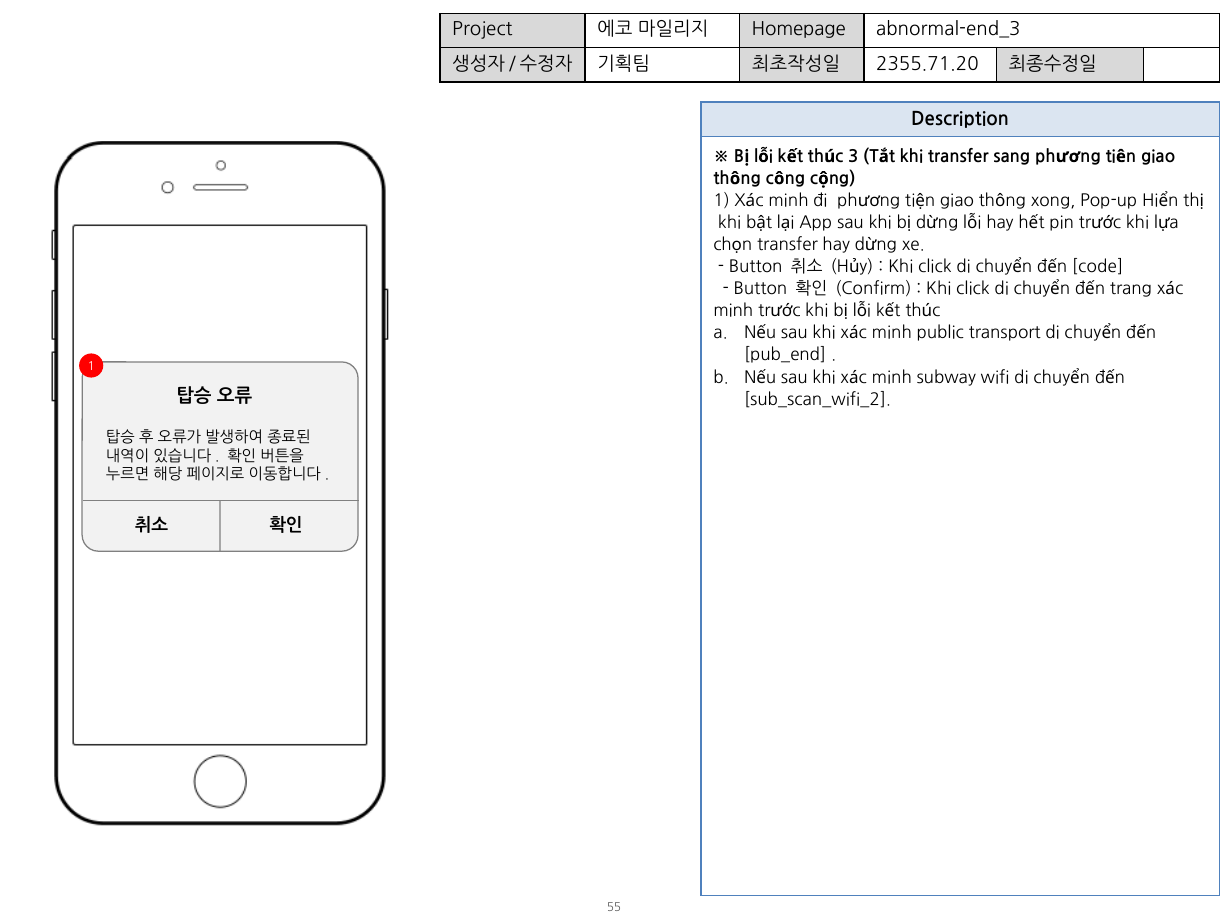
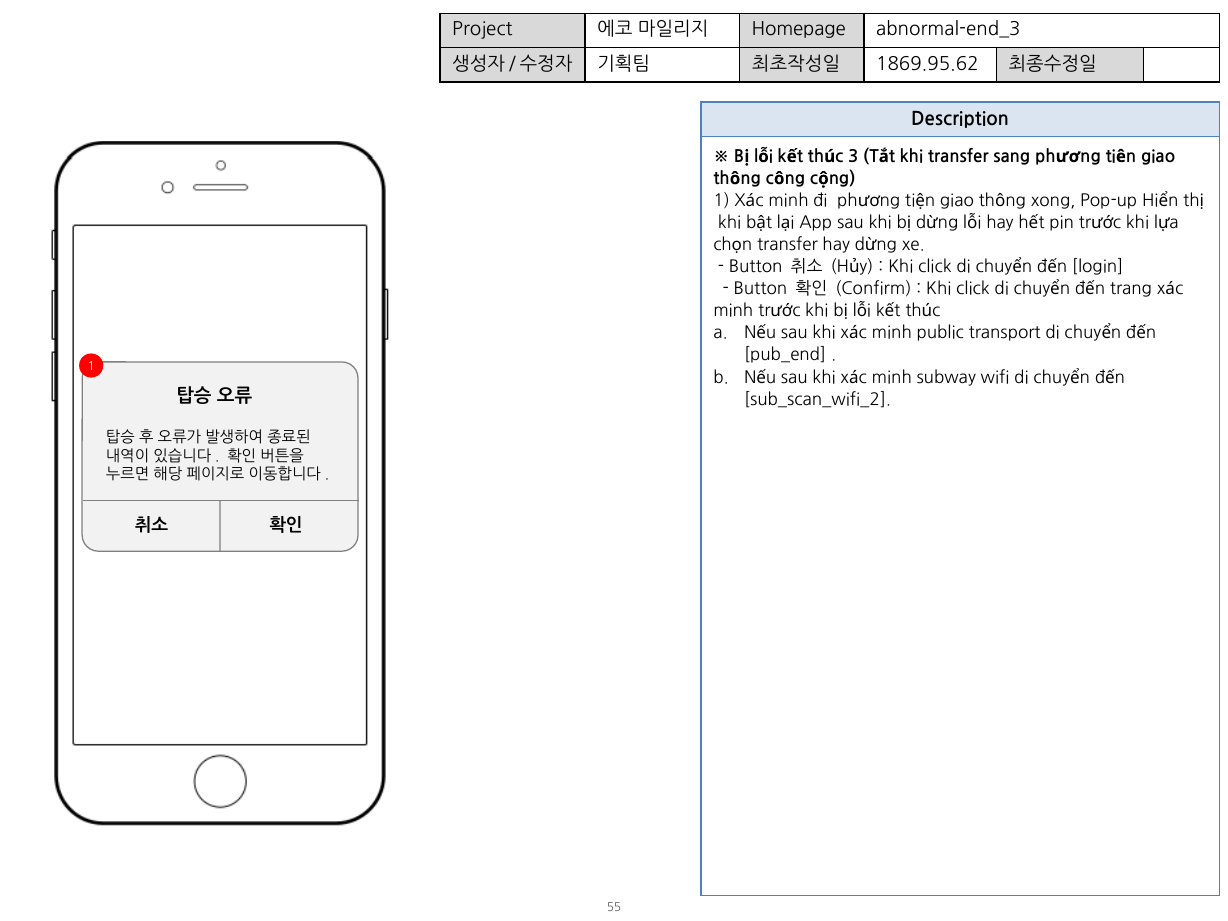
2355.71.20: 2355.71.20 -> 1869.95.62
code: code -> login
